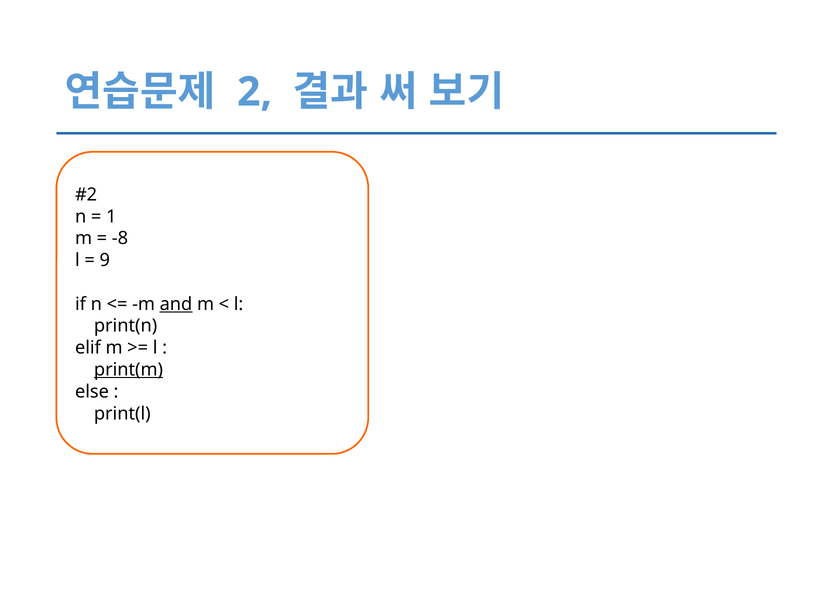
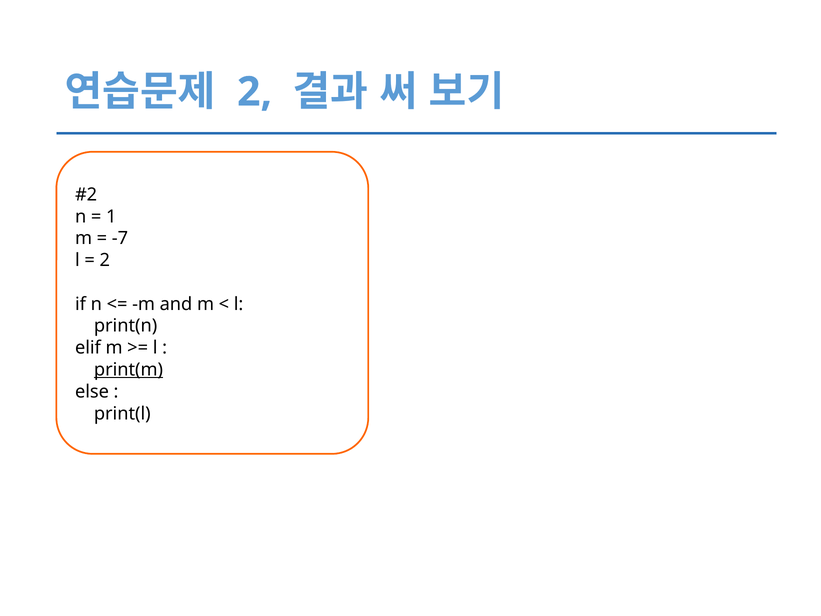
-8: -8 -> -7
9 at (105, 260): 9 -> 2
and underline: present -> none
